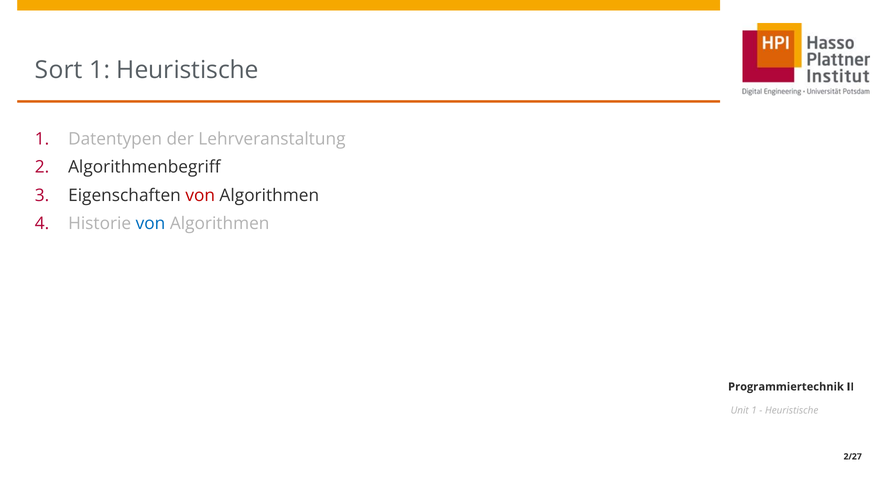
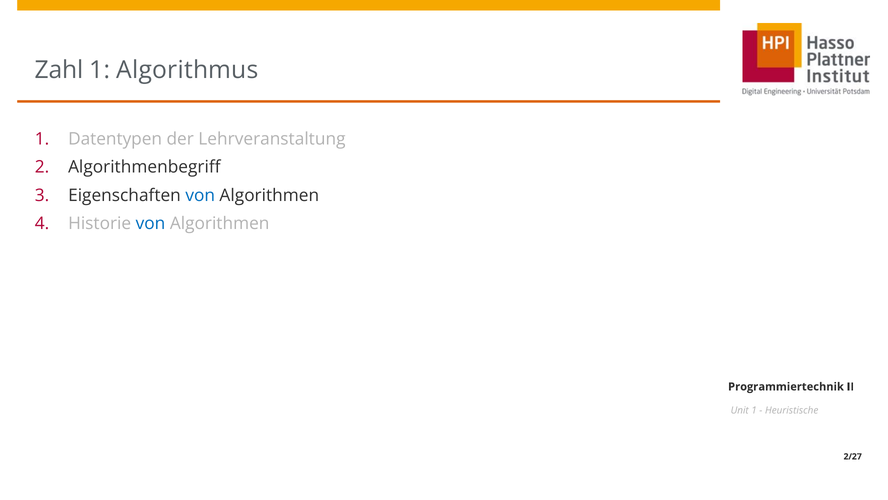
Sort: Sort -> Zahl
1 Heuristische: Heuristische -> Algorithmus
von at (200, 195) colour: red -> blue
